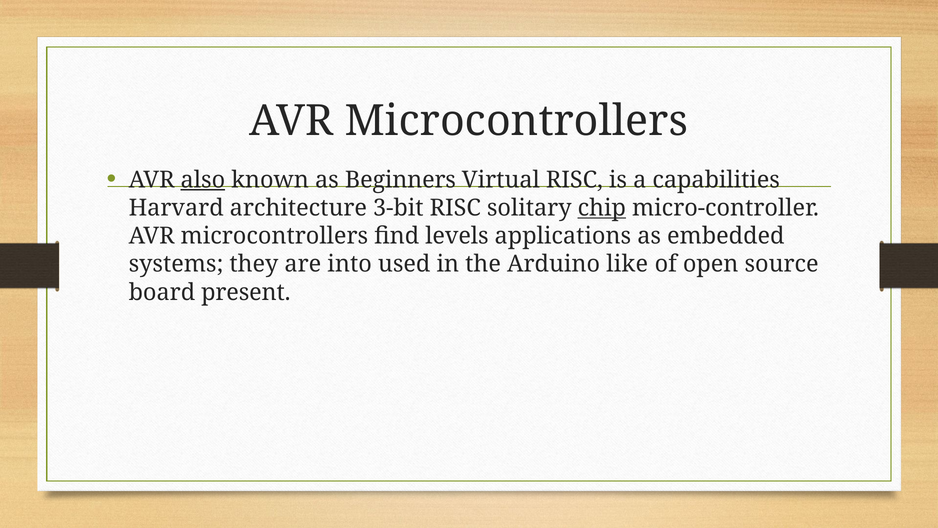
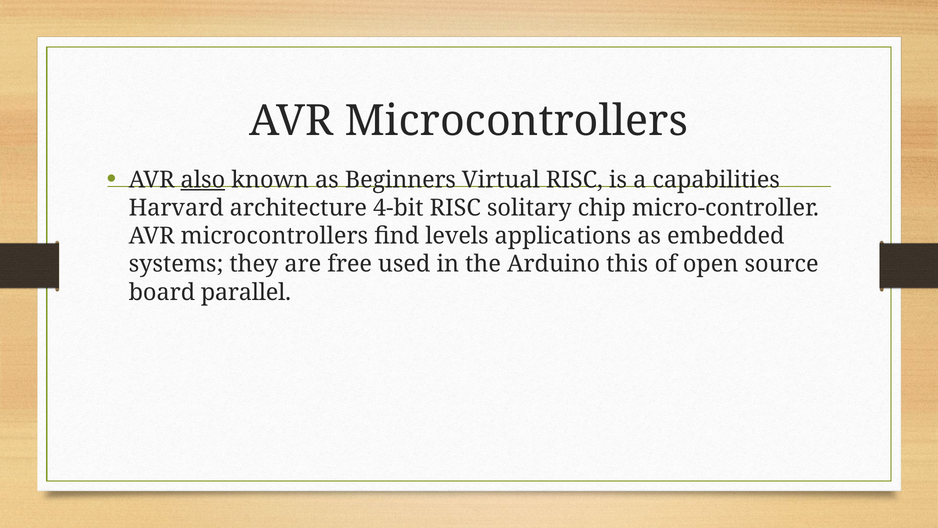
3-bit: 3-bit -> 4-bit
chip underline: present -> none
into: into -> free
like: like -> this
present: present -> parallel
